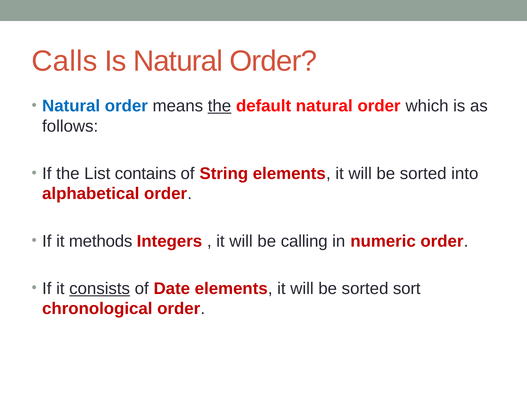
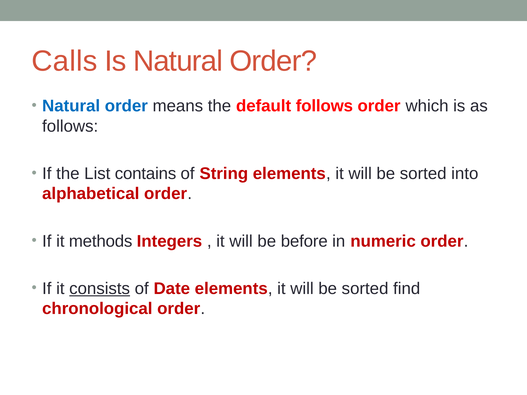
the at (219, 106) underline: present -> none
default natural: natural -> follows
calling: calling -> before
sort: sort -> find
